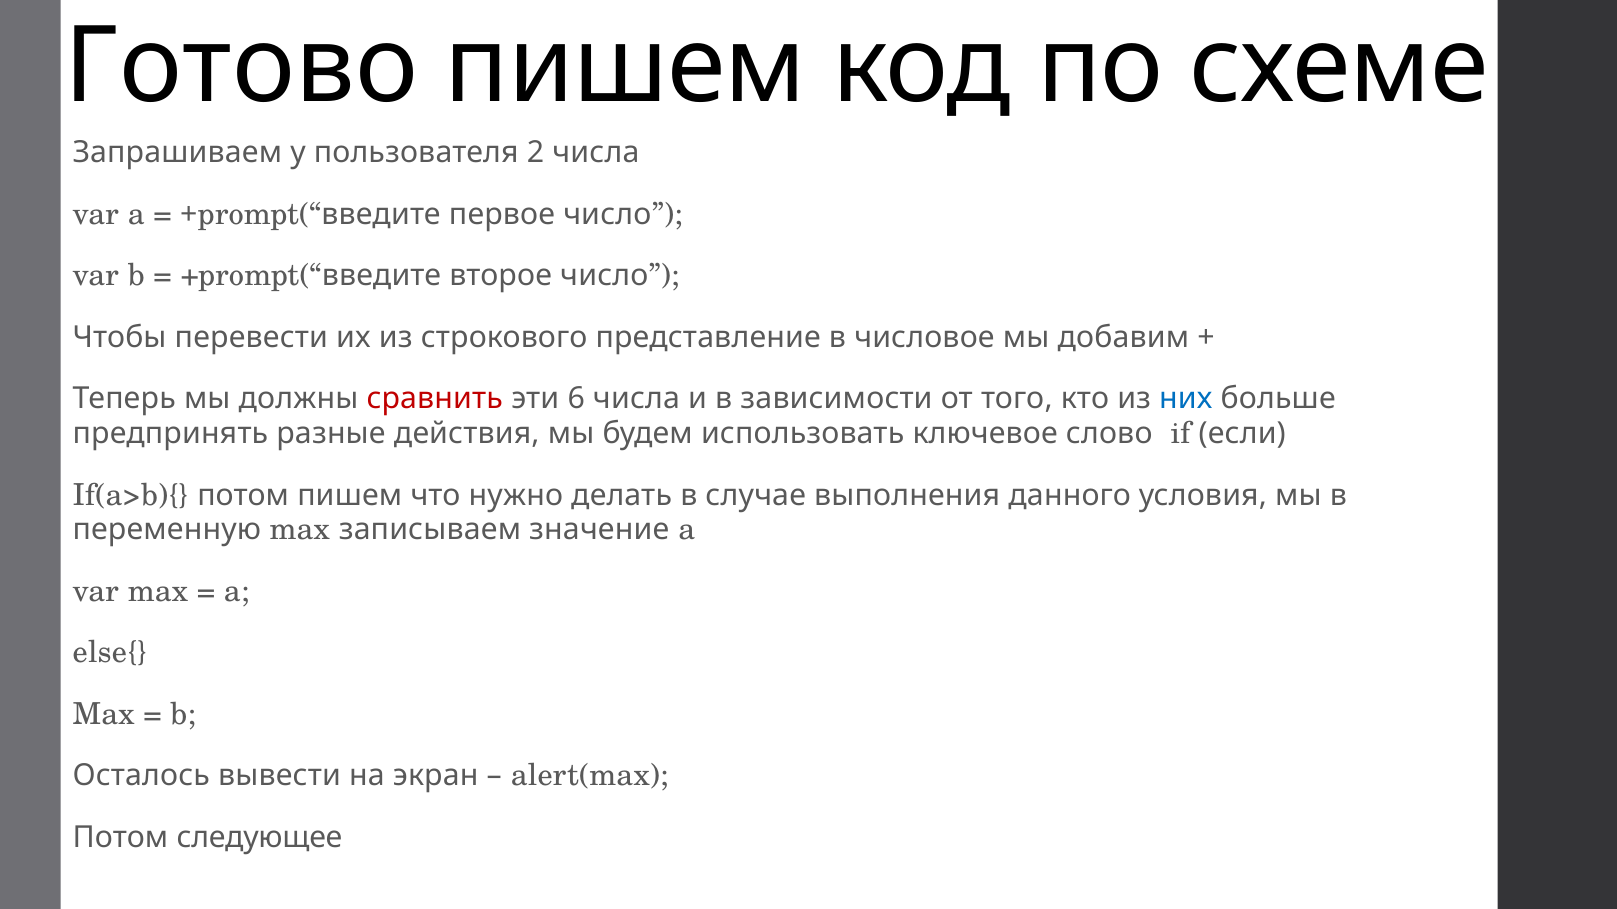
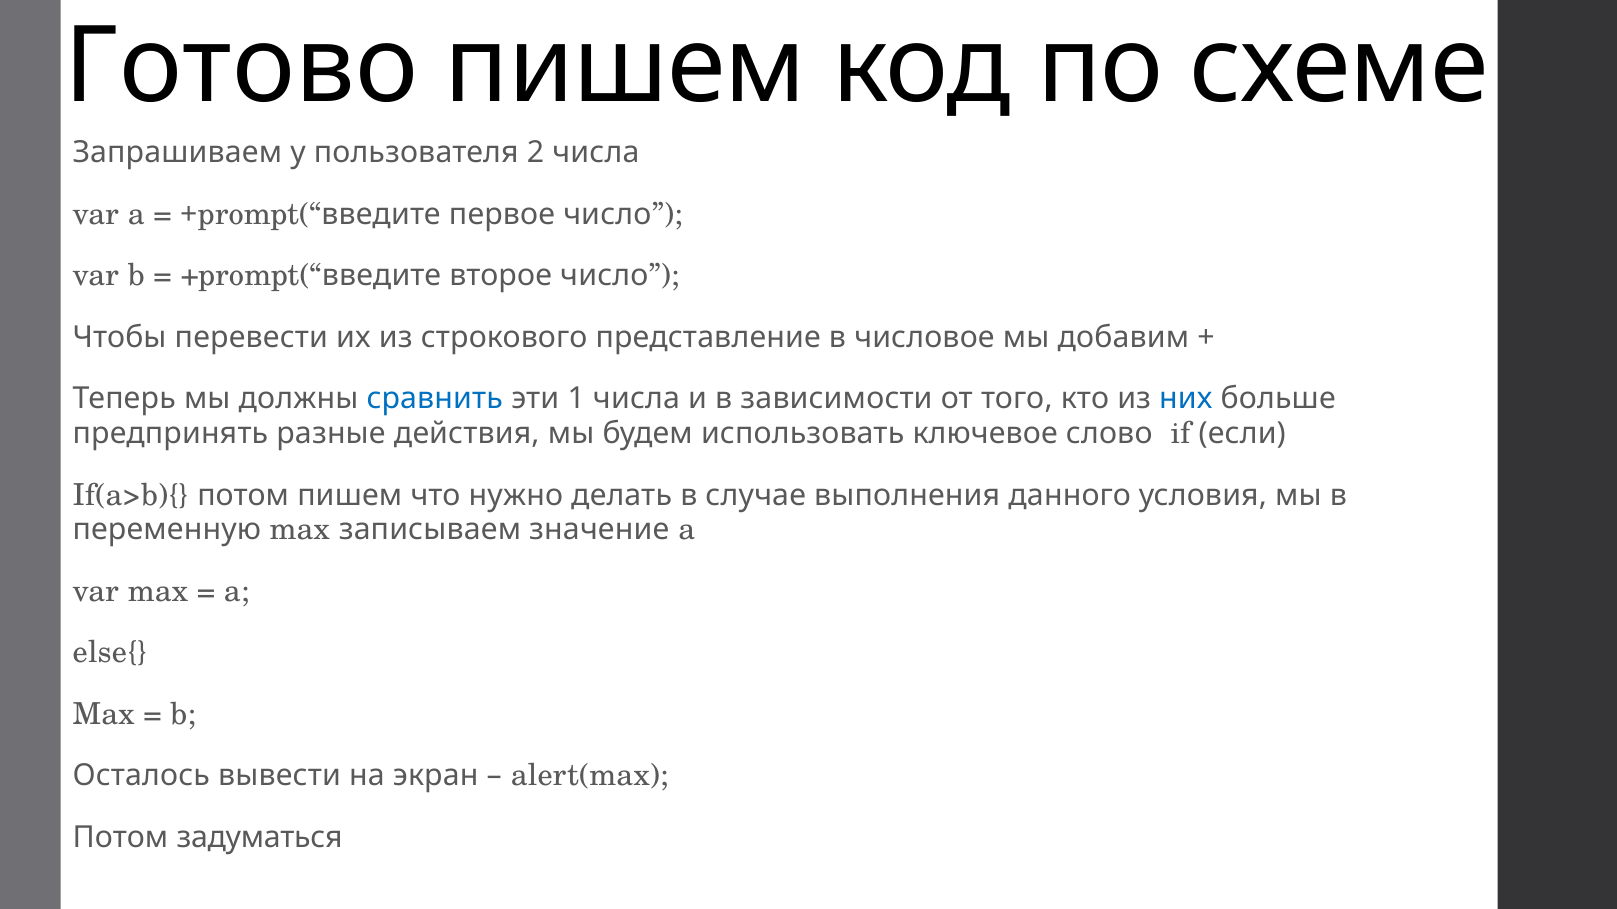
сравнить colour: red -> blue
6: 6 -> 1
следующее: следующее -> задуматься
